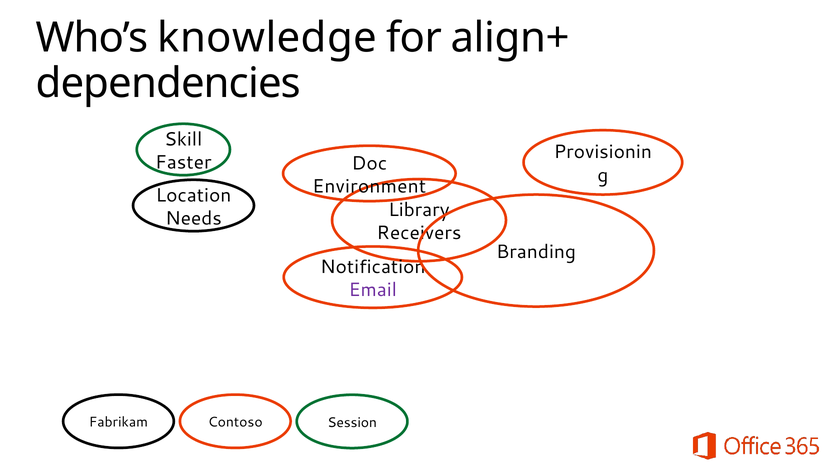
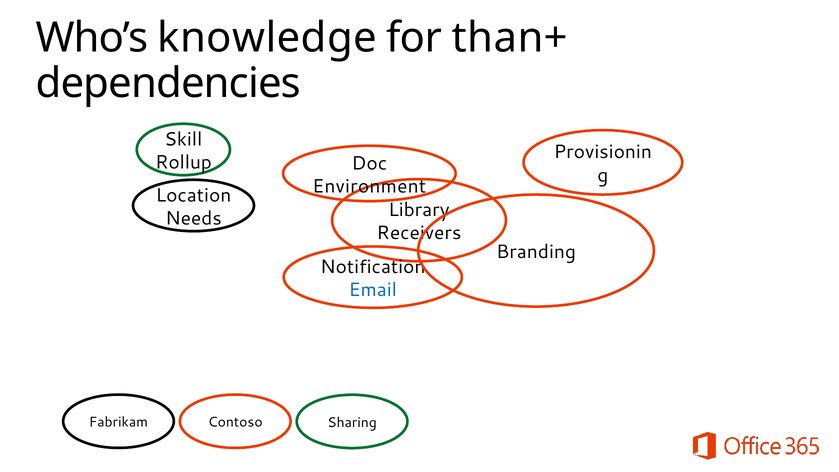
align+: align+ -> than+
Faster: Faster -> Rollup
Email colour: purple -> blue
Session: Session -> Sharing
